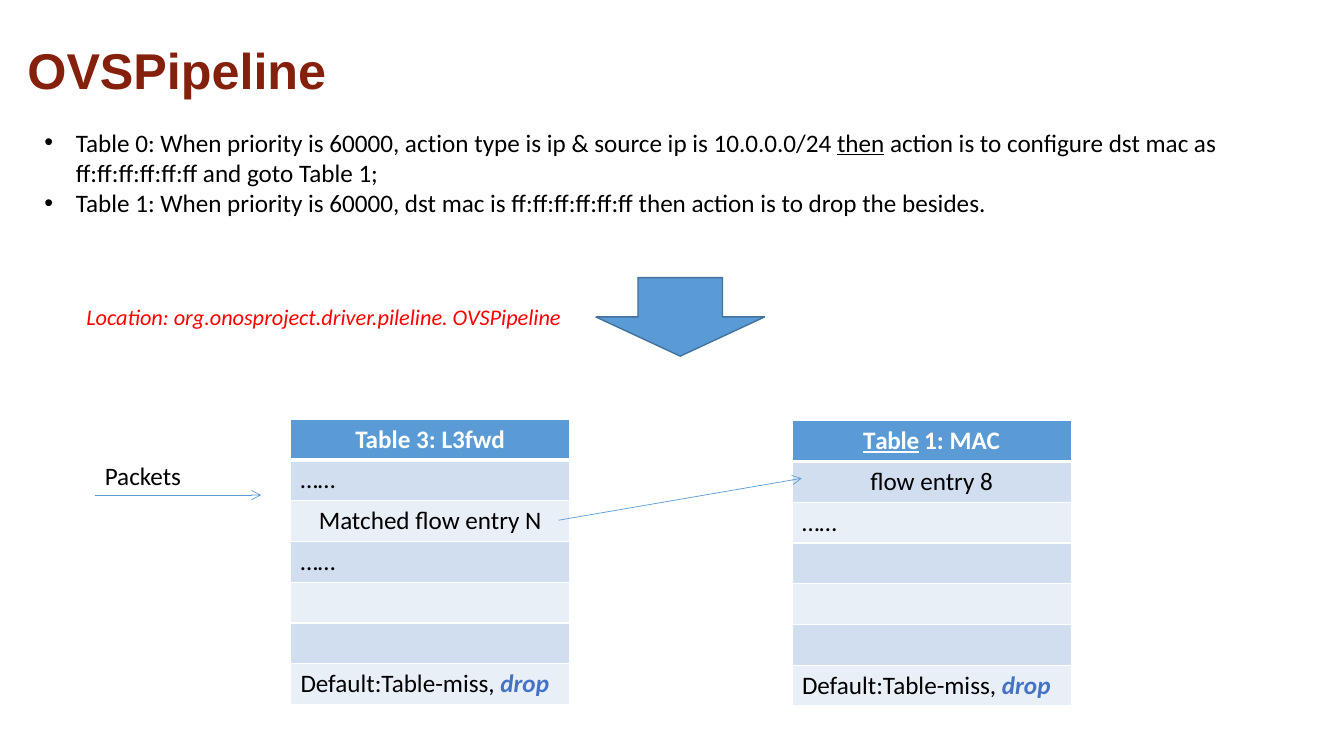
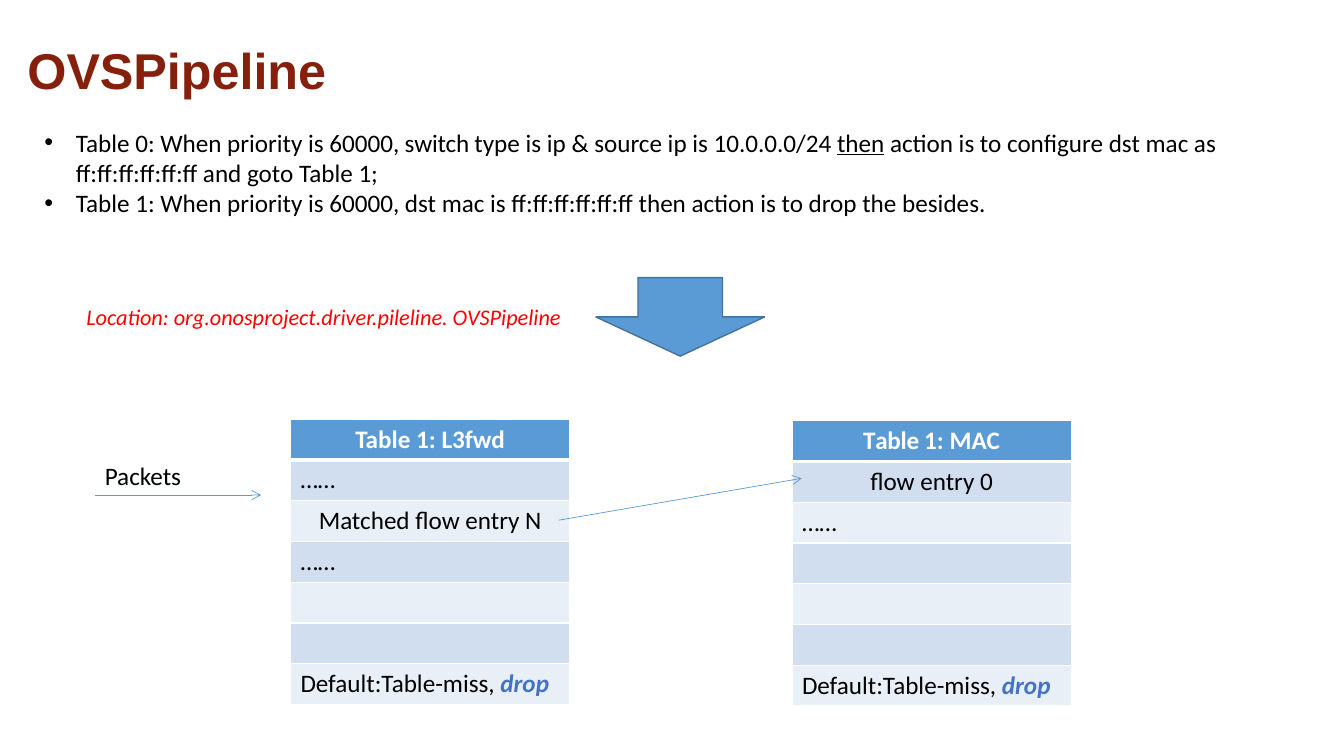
60000 action: action -> switch
3 at (426, 440): 3 -> 1
Table at (891, 441) underline: present -> none
entry 8: 8 -> 0
